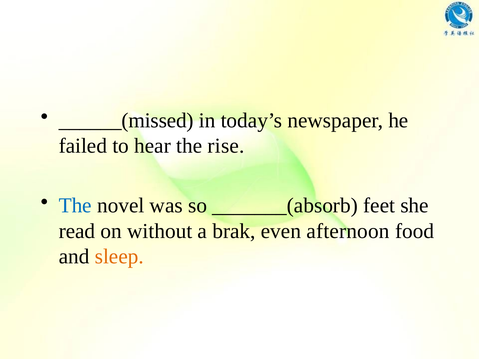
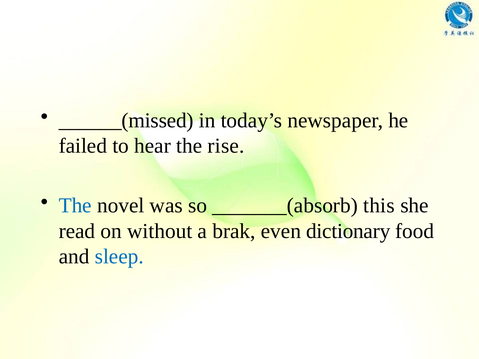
feet: feet -> this
afternoon: afternoon -> dictionary
sleep colour: orange -> blue
